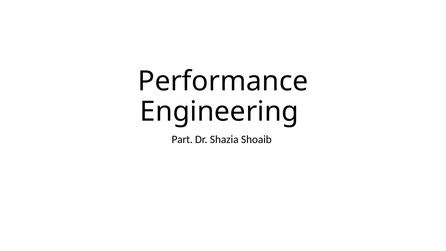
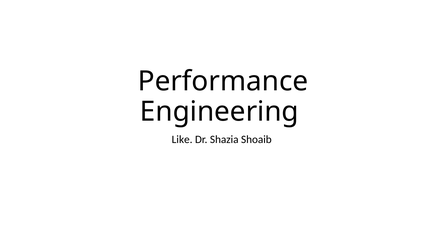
Part: Part -> Like
